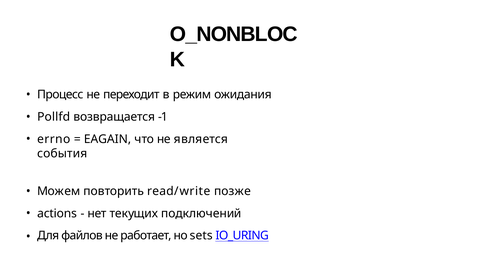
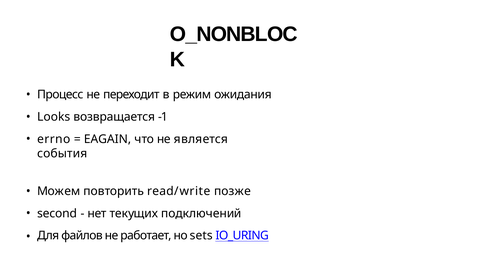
Pollfd: Pollfd -> Looks
actions: actions -> second
